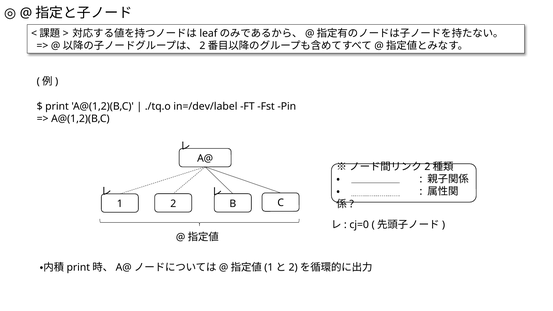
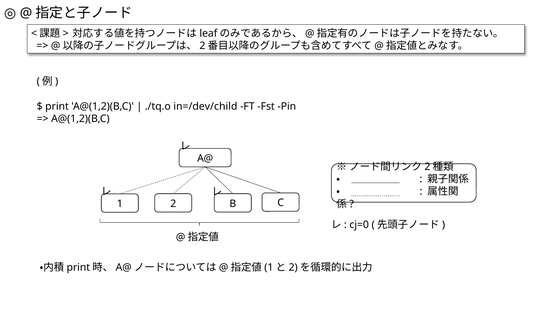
in=/dev/label: in=/dev/label -> in=/dev/child
